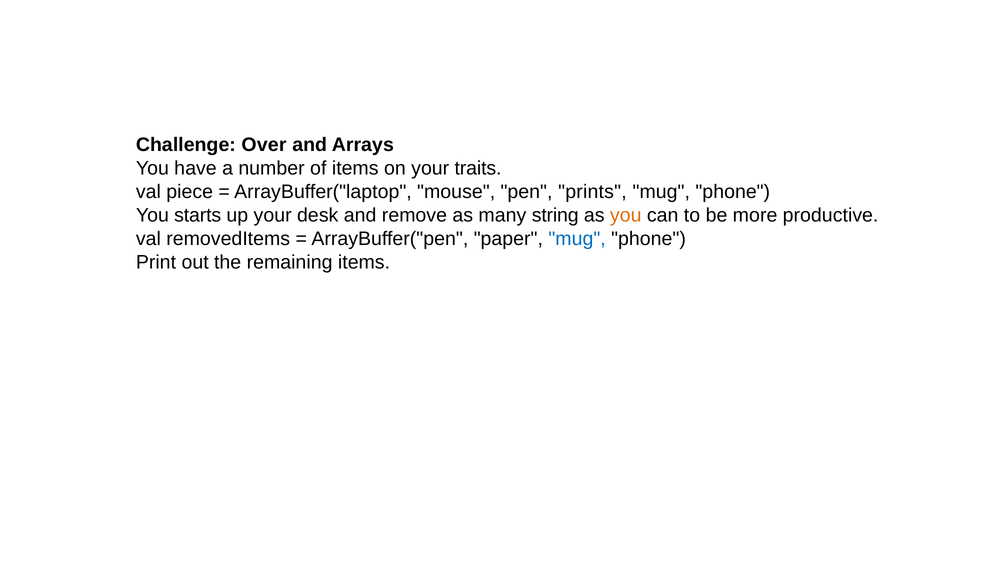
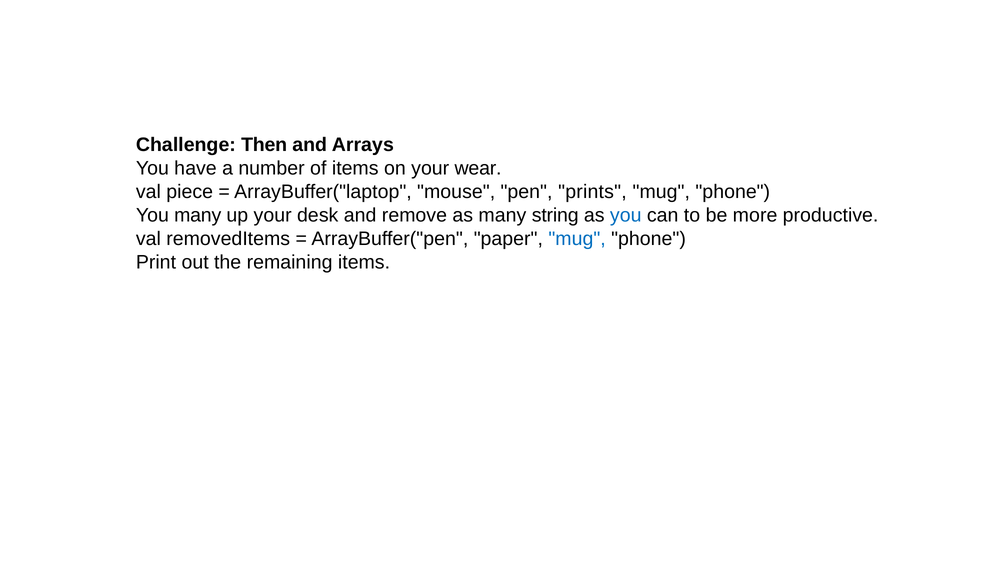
Over: Over -> Then
traits: traits -> wear
You starts: starts -> many
you at (626, 215) colour: orange -> blue
